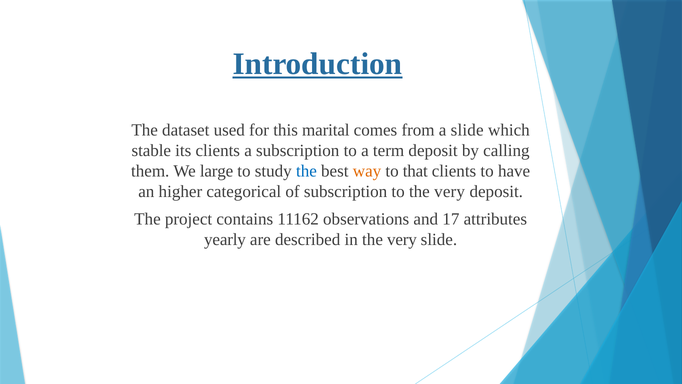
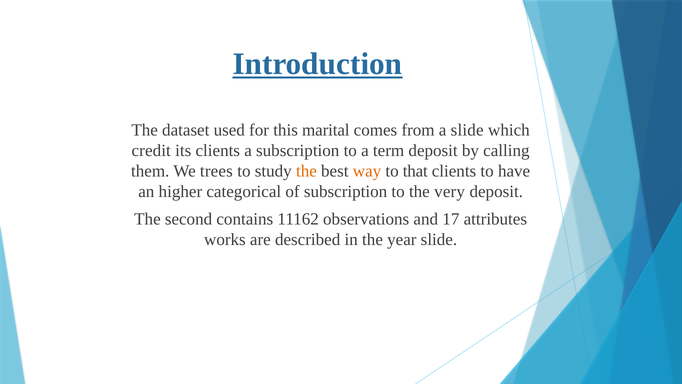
stable: stable -> credit
large: large -> trees
the at (306, 171) colour: blue -> orange
project: project -> second
yearly: yearly -> works
in the very: very -> year
